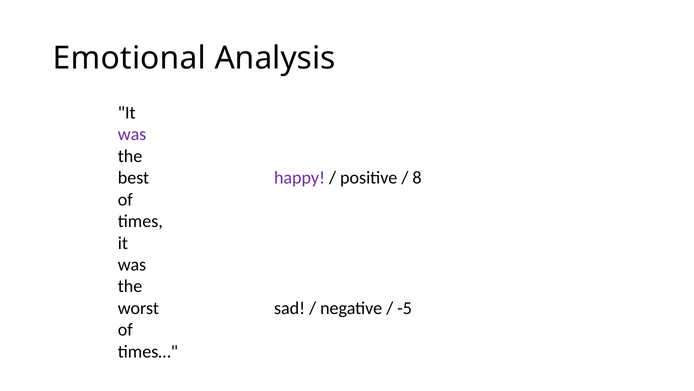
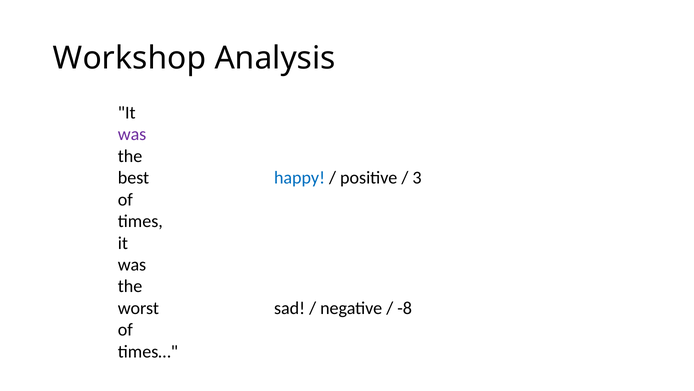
Emotional: Emotional -> Workshop
happy colour: purple -> blue
8: 8 -> 3
-5: -5 -> -8
